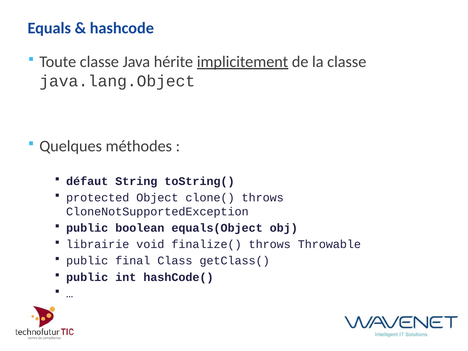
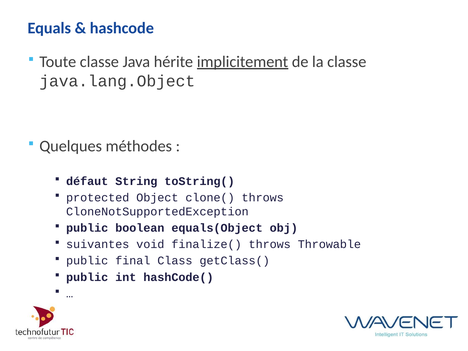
librairie: librairie -> suivantes
